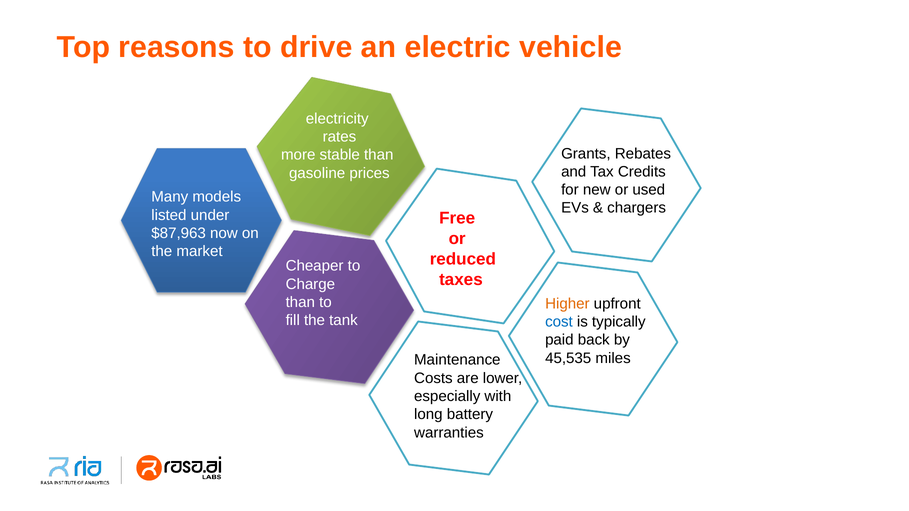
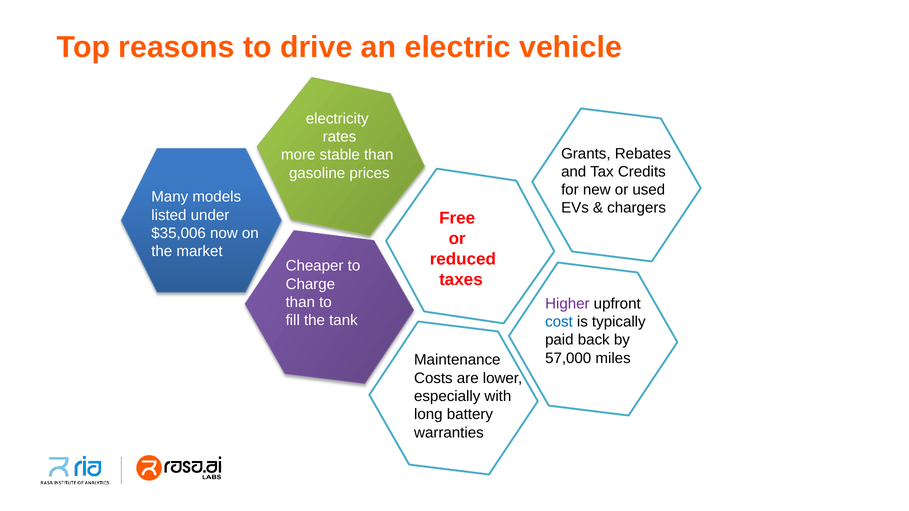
$87,963: $87,963 -> $35,006
Higher colour: orange -> purple
45,535: 45,535 -> 57,000
